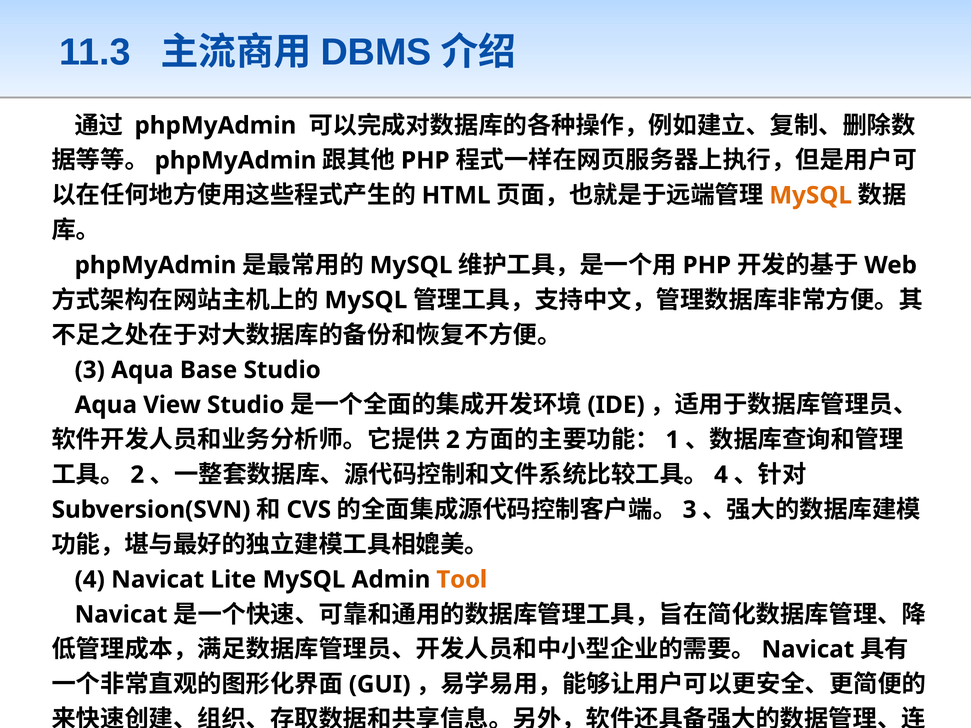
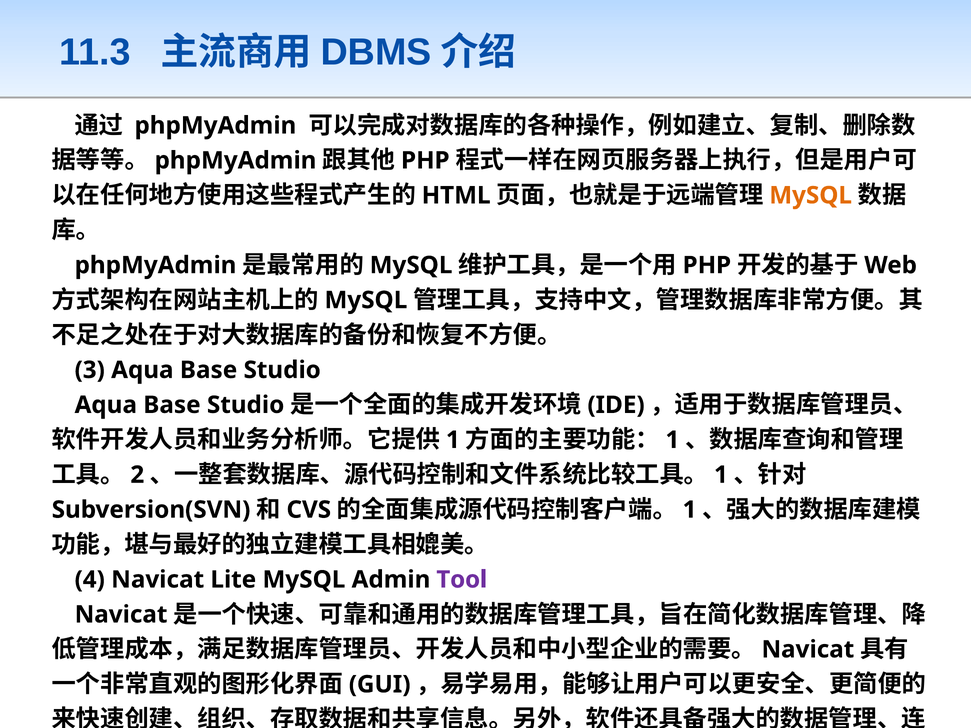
View at (172, 405): View -> Base
2 at (453, 440): 2 -> 1
4 at (721, 475): 4 -> 1
3 at (690, 510): 3 -> 1
Tool colour: orange -> purple
